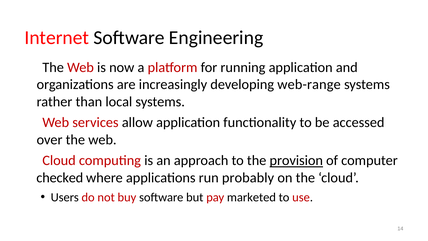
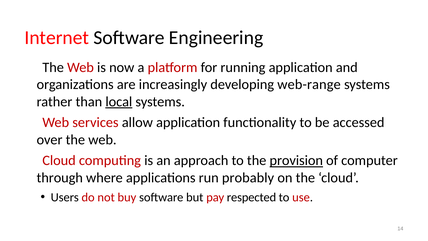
local underline: none -> present
checked: checked -> through
marketed: marketed -> respected
